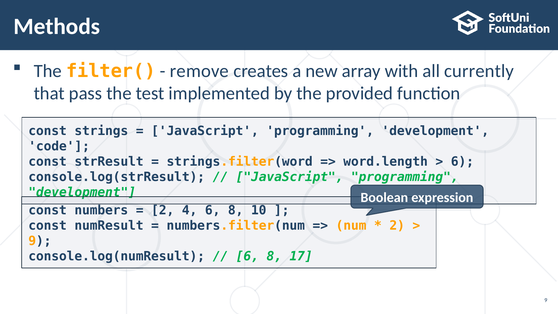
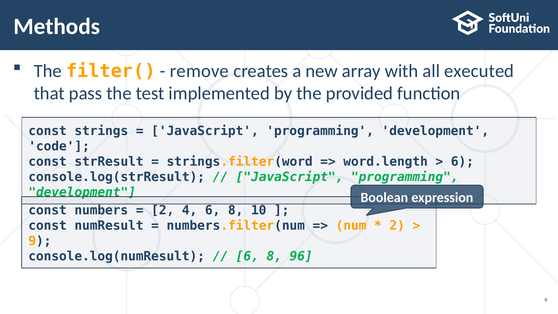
currently: currently -> executed
17: 17 -> 96
